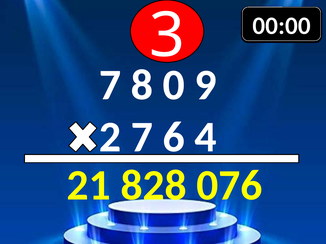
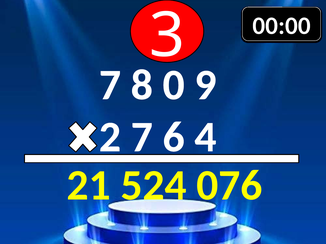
828: 828 -> 524
